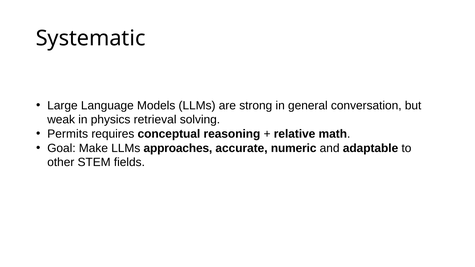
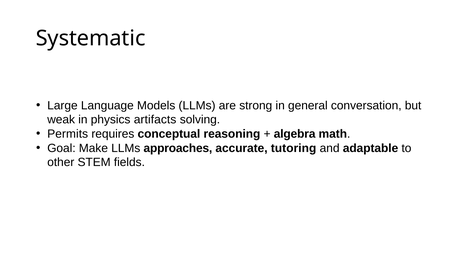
retrieval: retrieval -> artifacts
relative: relative -> algebra
numeric: numeric -> tutoring
